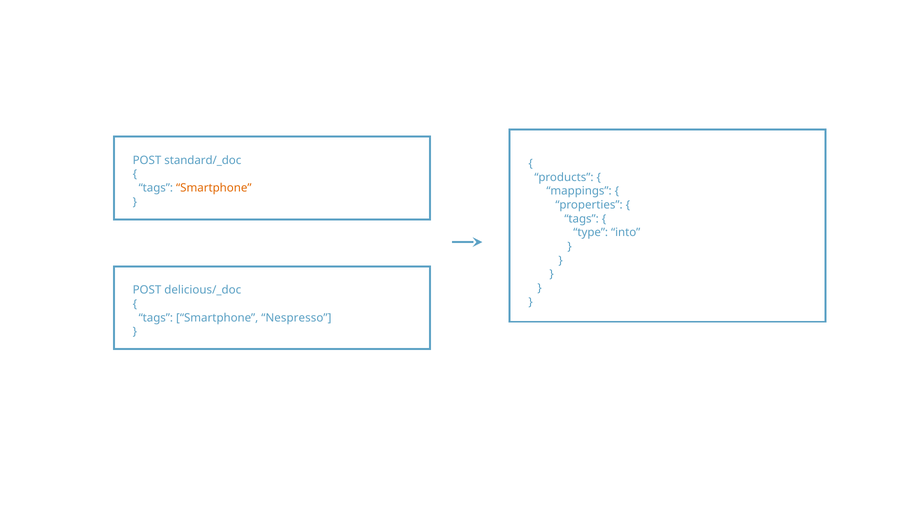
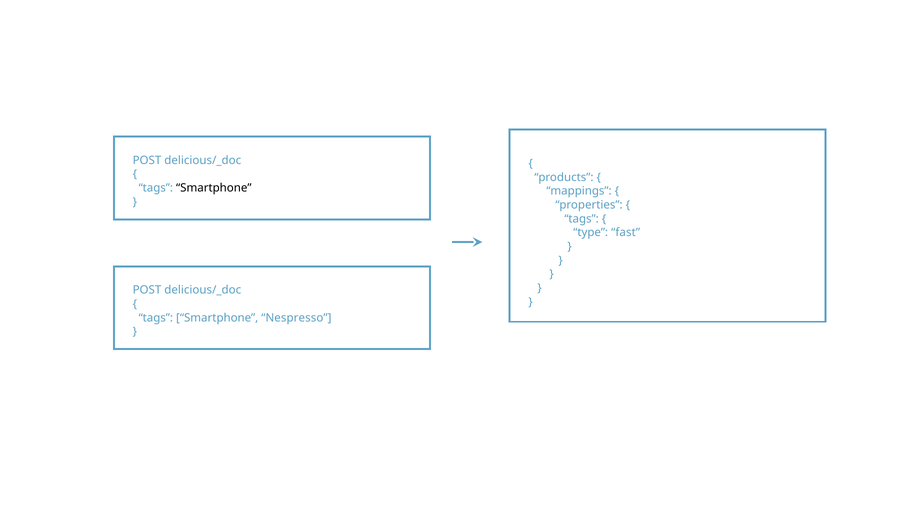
standard/_doc at (203, 160): standard/_doc -> delicious/_doc
Smartphone at (214, 188) colour: orange -> black
into: into -> fast
